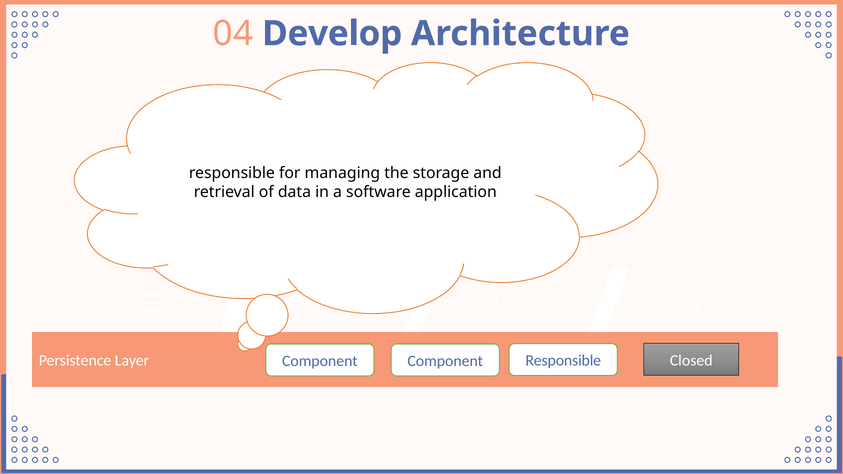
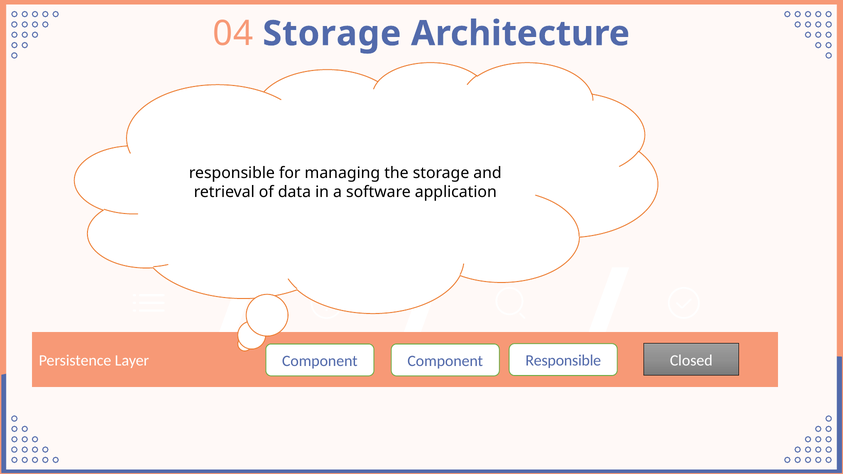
04 Develop: Develop -> Storage
